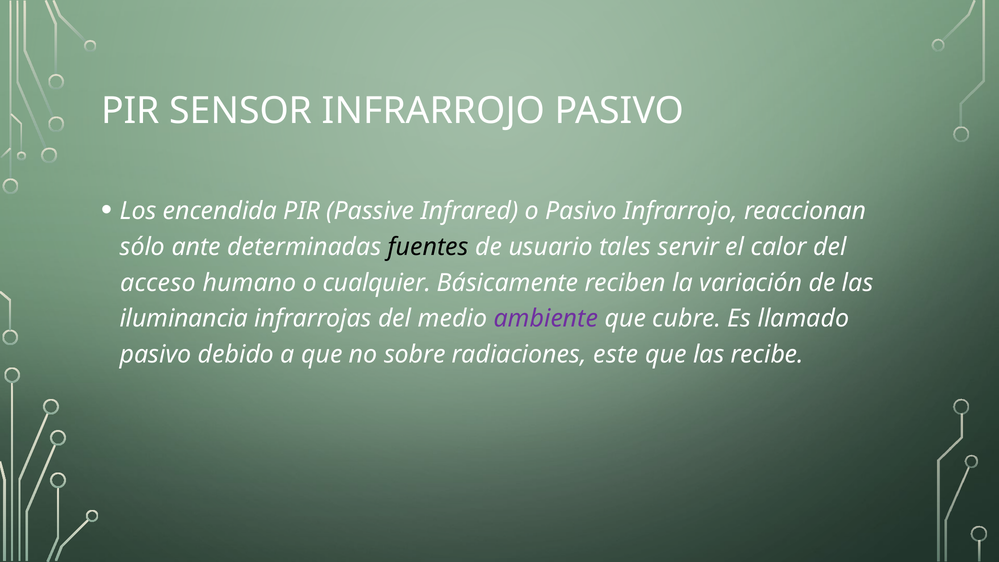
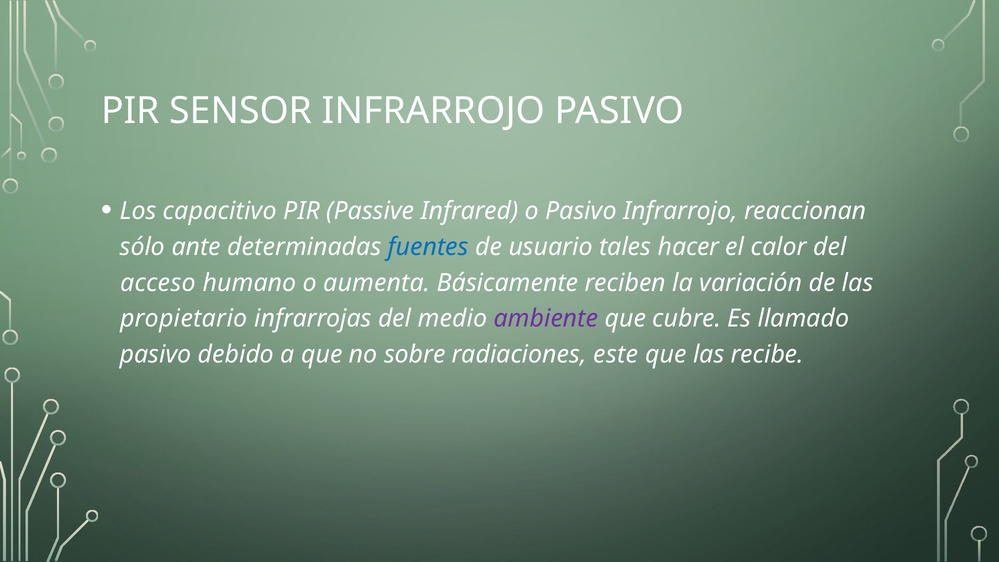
encendida: encendida -> capacitivo
fuentes colour: black -> blue
servir: servir -> hacer
cualquier: cualquier -> aumenta
iluminancia: iluminancia -> propietario
